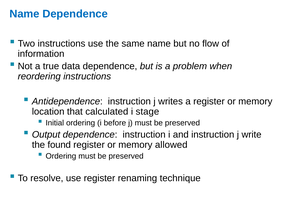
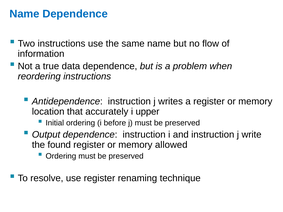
calculated: calculated -> accurately
stage: stage -> upper
